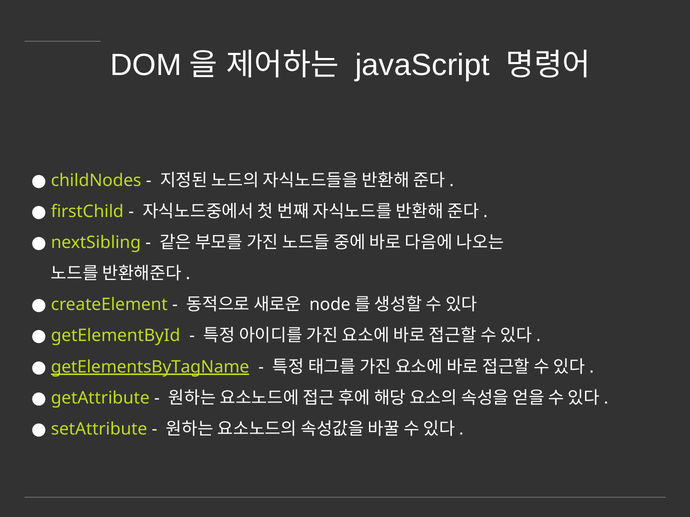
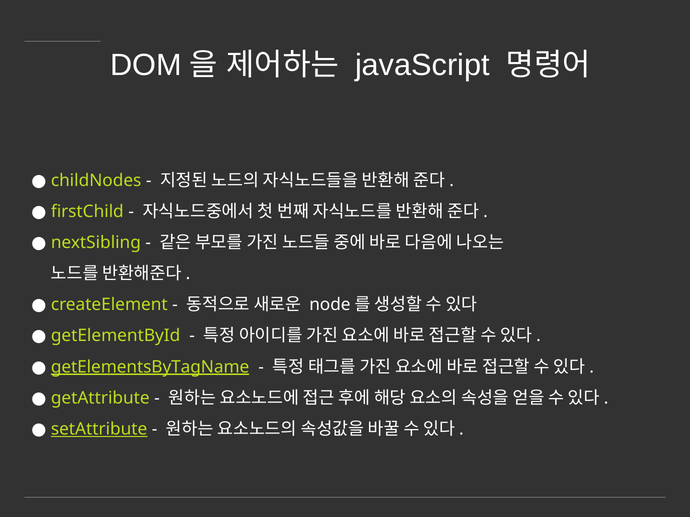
setAttribute underline: none -> present
